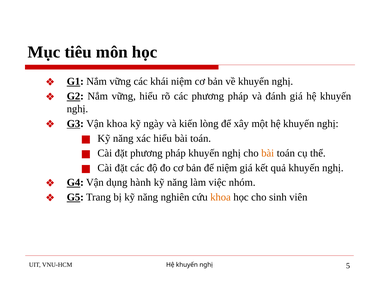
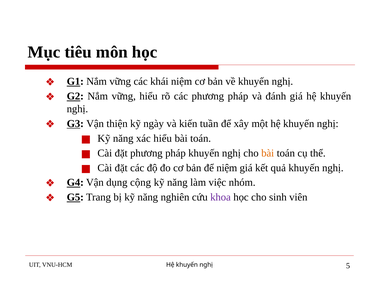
Vận khoa: khoa -> thiện
lòng: lòng -> tuần
hành: hành -> cộng
khoa at (221, 197) colour: orange -> purple
